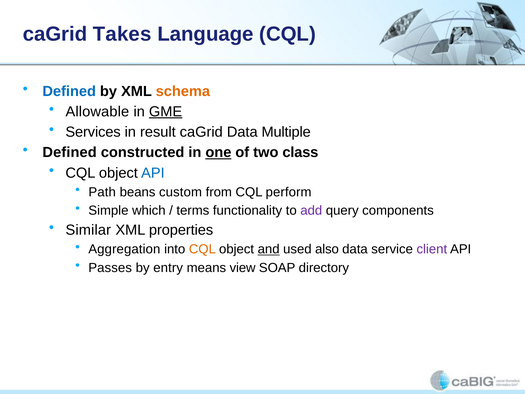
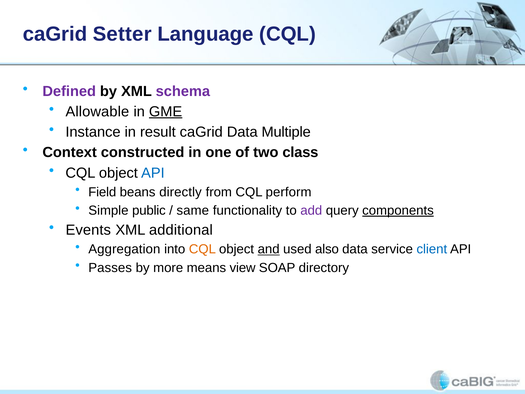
Takes: Takes -> Setter
Defined at (69, 91) colour: blue -> purple
schema colour: orange -> purple
Services: Services -> Instance
Defined at (70, 152): Defined -> Context
one underline: present -> none
Path: Path -> Field
custom: custom -> directly
which: which -> public
terms: terms -> same
components underline: none -> present
Similar: Similar -> Events
properties: properties -> additional
client colour: purple -> blue
entry: entry -> more
